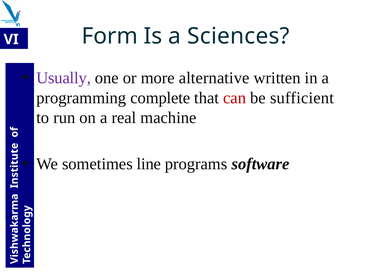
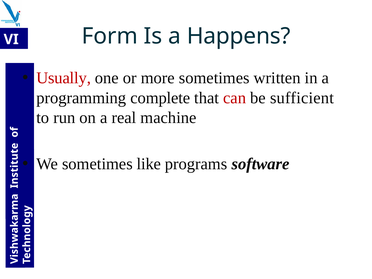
Sciences: Sciences -> Happens
Usually colour: purple -> red
more alternative: alternative -> sometimes
line: line -> like
